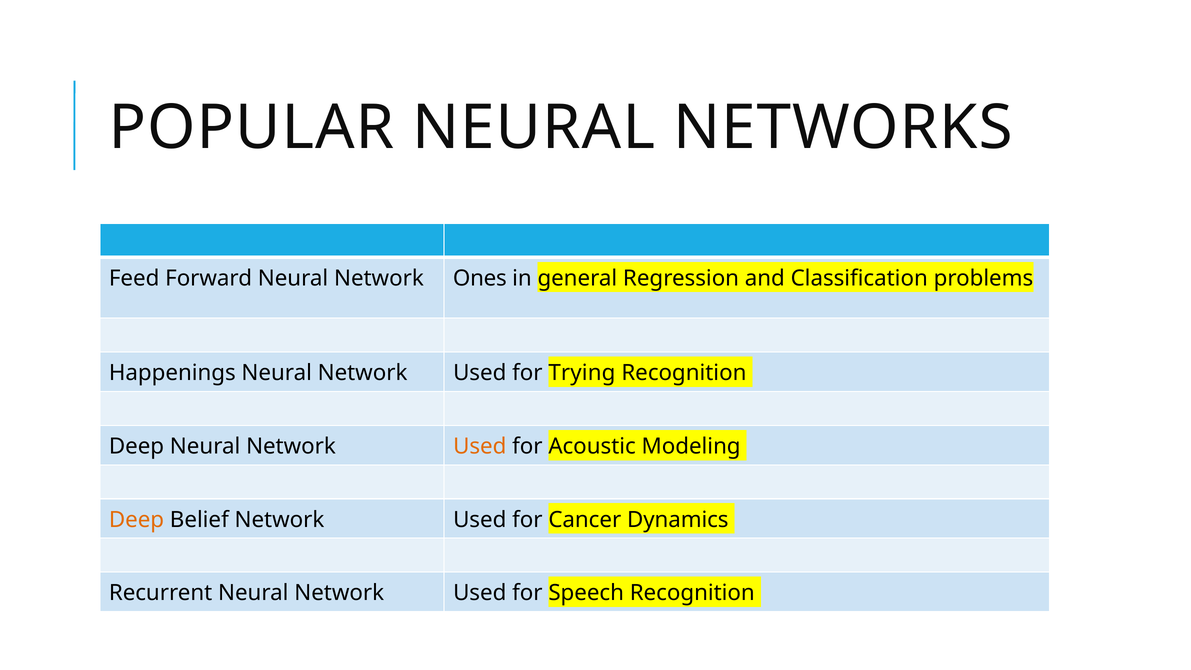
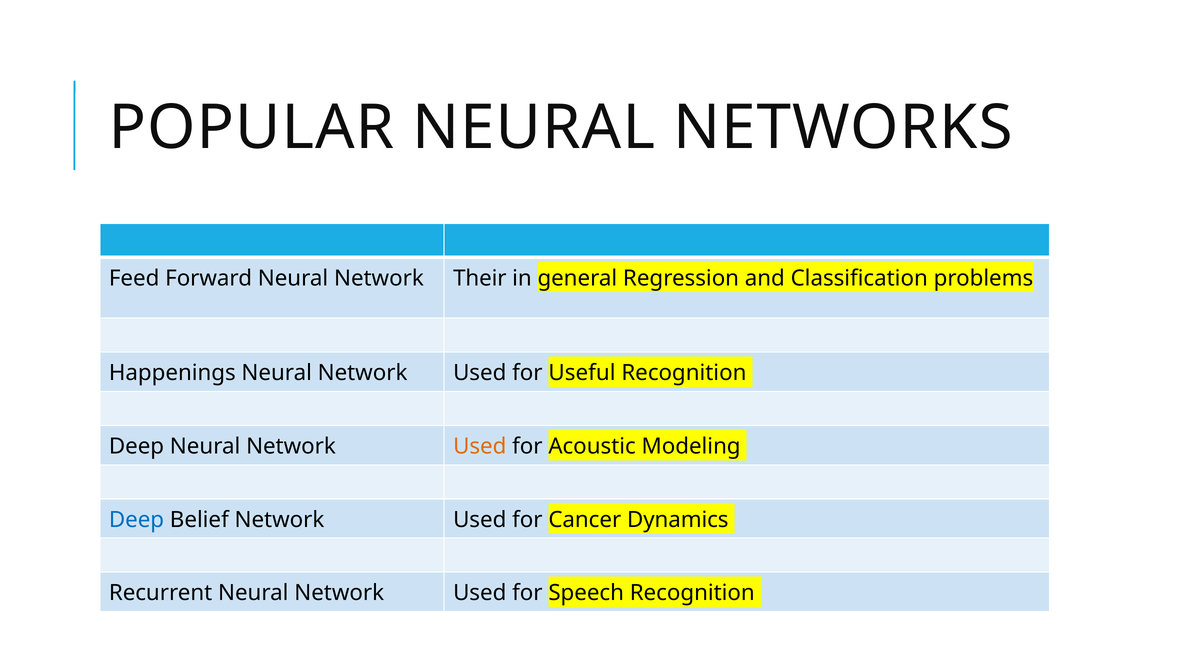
Ones: Ones -> Their
Trying: Trying -> Useful
Deep at (137, 520) colour: orange -> blue
